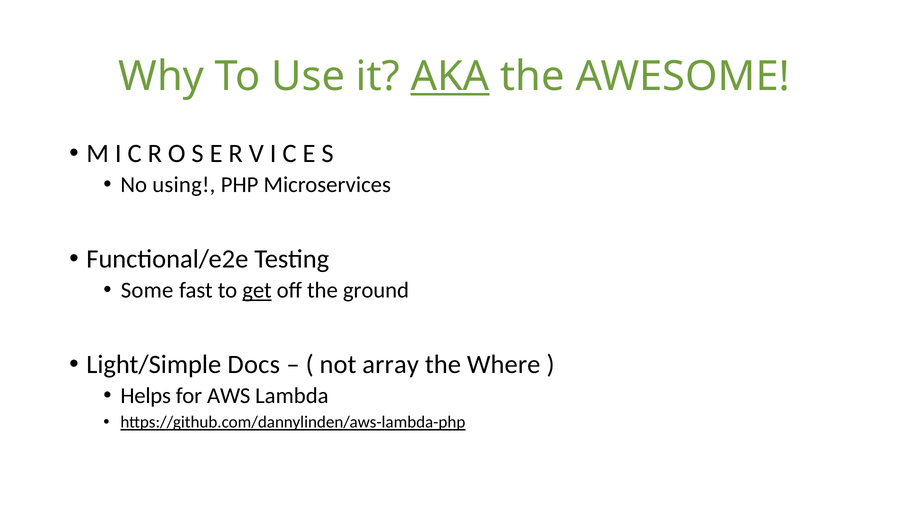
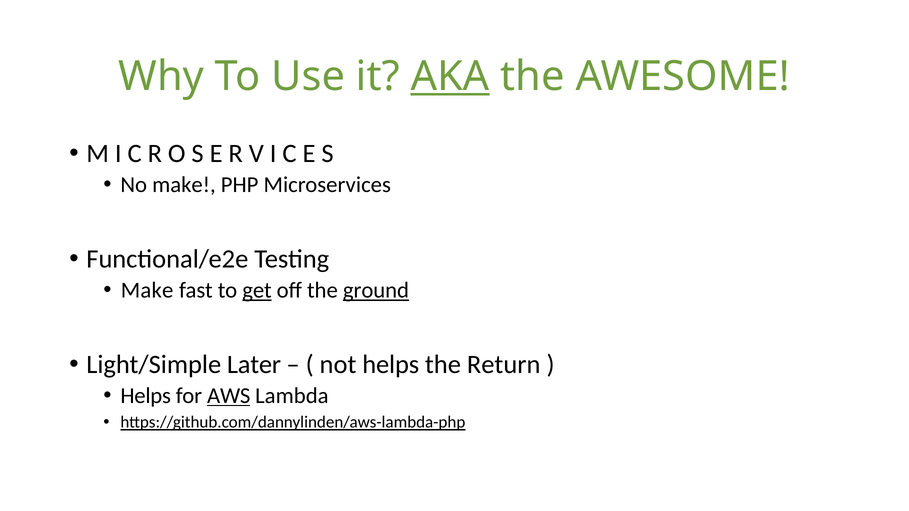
No using: using -> make
Some at (147, 291): Some -> Make
ground underline: none -> present
Docs: Docs -> Later
not array: array -> helps
Where: Where -> Return
AWS underline: none -> present
